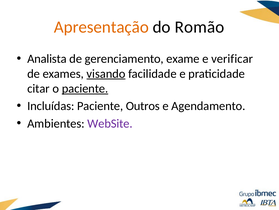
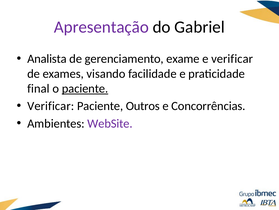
Apresentação colour: orange -> purple
Romão: Romão -> Gabriel
visando underline: present -> none
citar: citar -> final
Incluídas at (51, 106): Incluídas -> Verificar
Agendamento: Agendamento -> Concorrências
